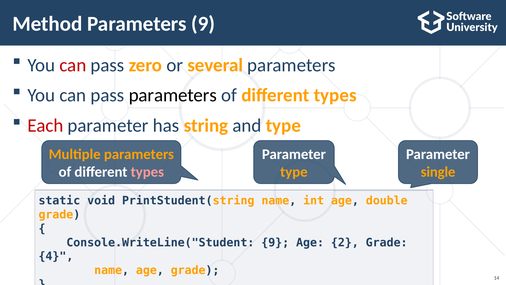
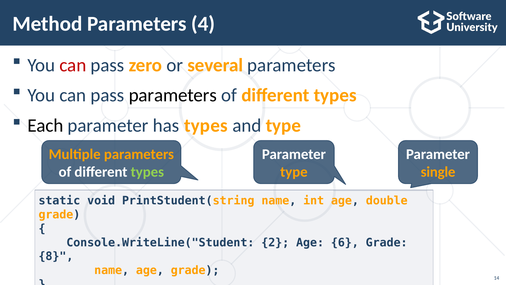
Parameters 9: 9 -> 4
Each colour: red -> black
has string: string -> types
types at (147, 172) colour: pink -> light green
Console.WriteLine("Student 9: 9 -> 2
2: 2 -> 6
4: 4 -> 8
